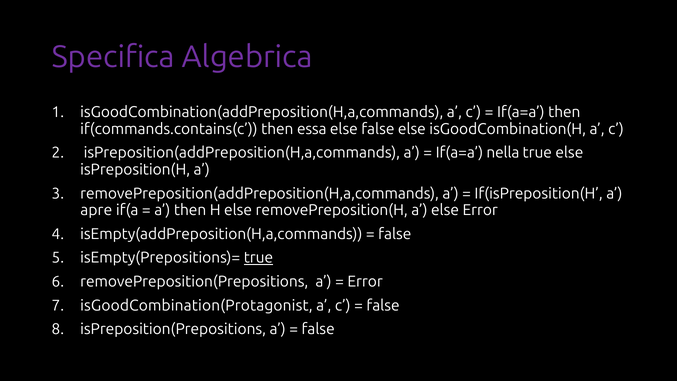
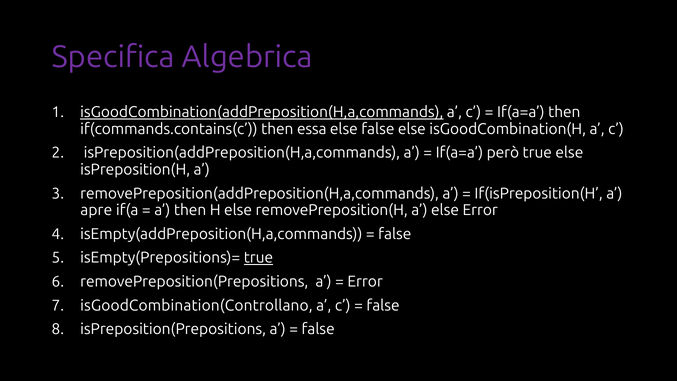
isGoodCombination(addPreposition(H,a,commands underline: none -> present
nella: nella -> però
isGoodCombination(Protagonist: isGoodCombination(Protagonist -> isGoodCombination(Controllano
